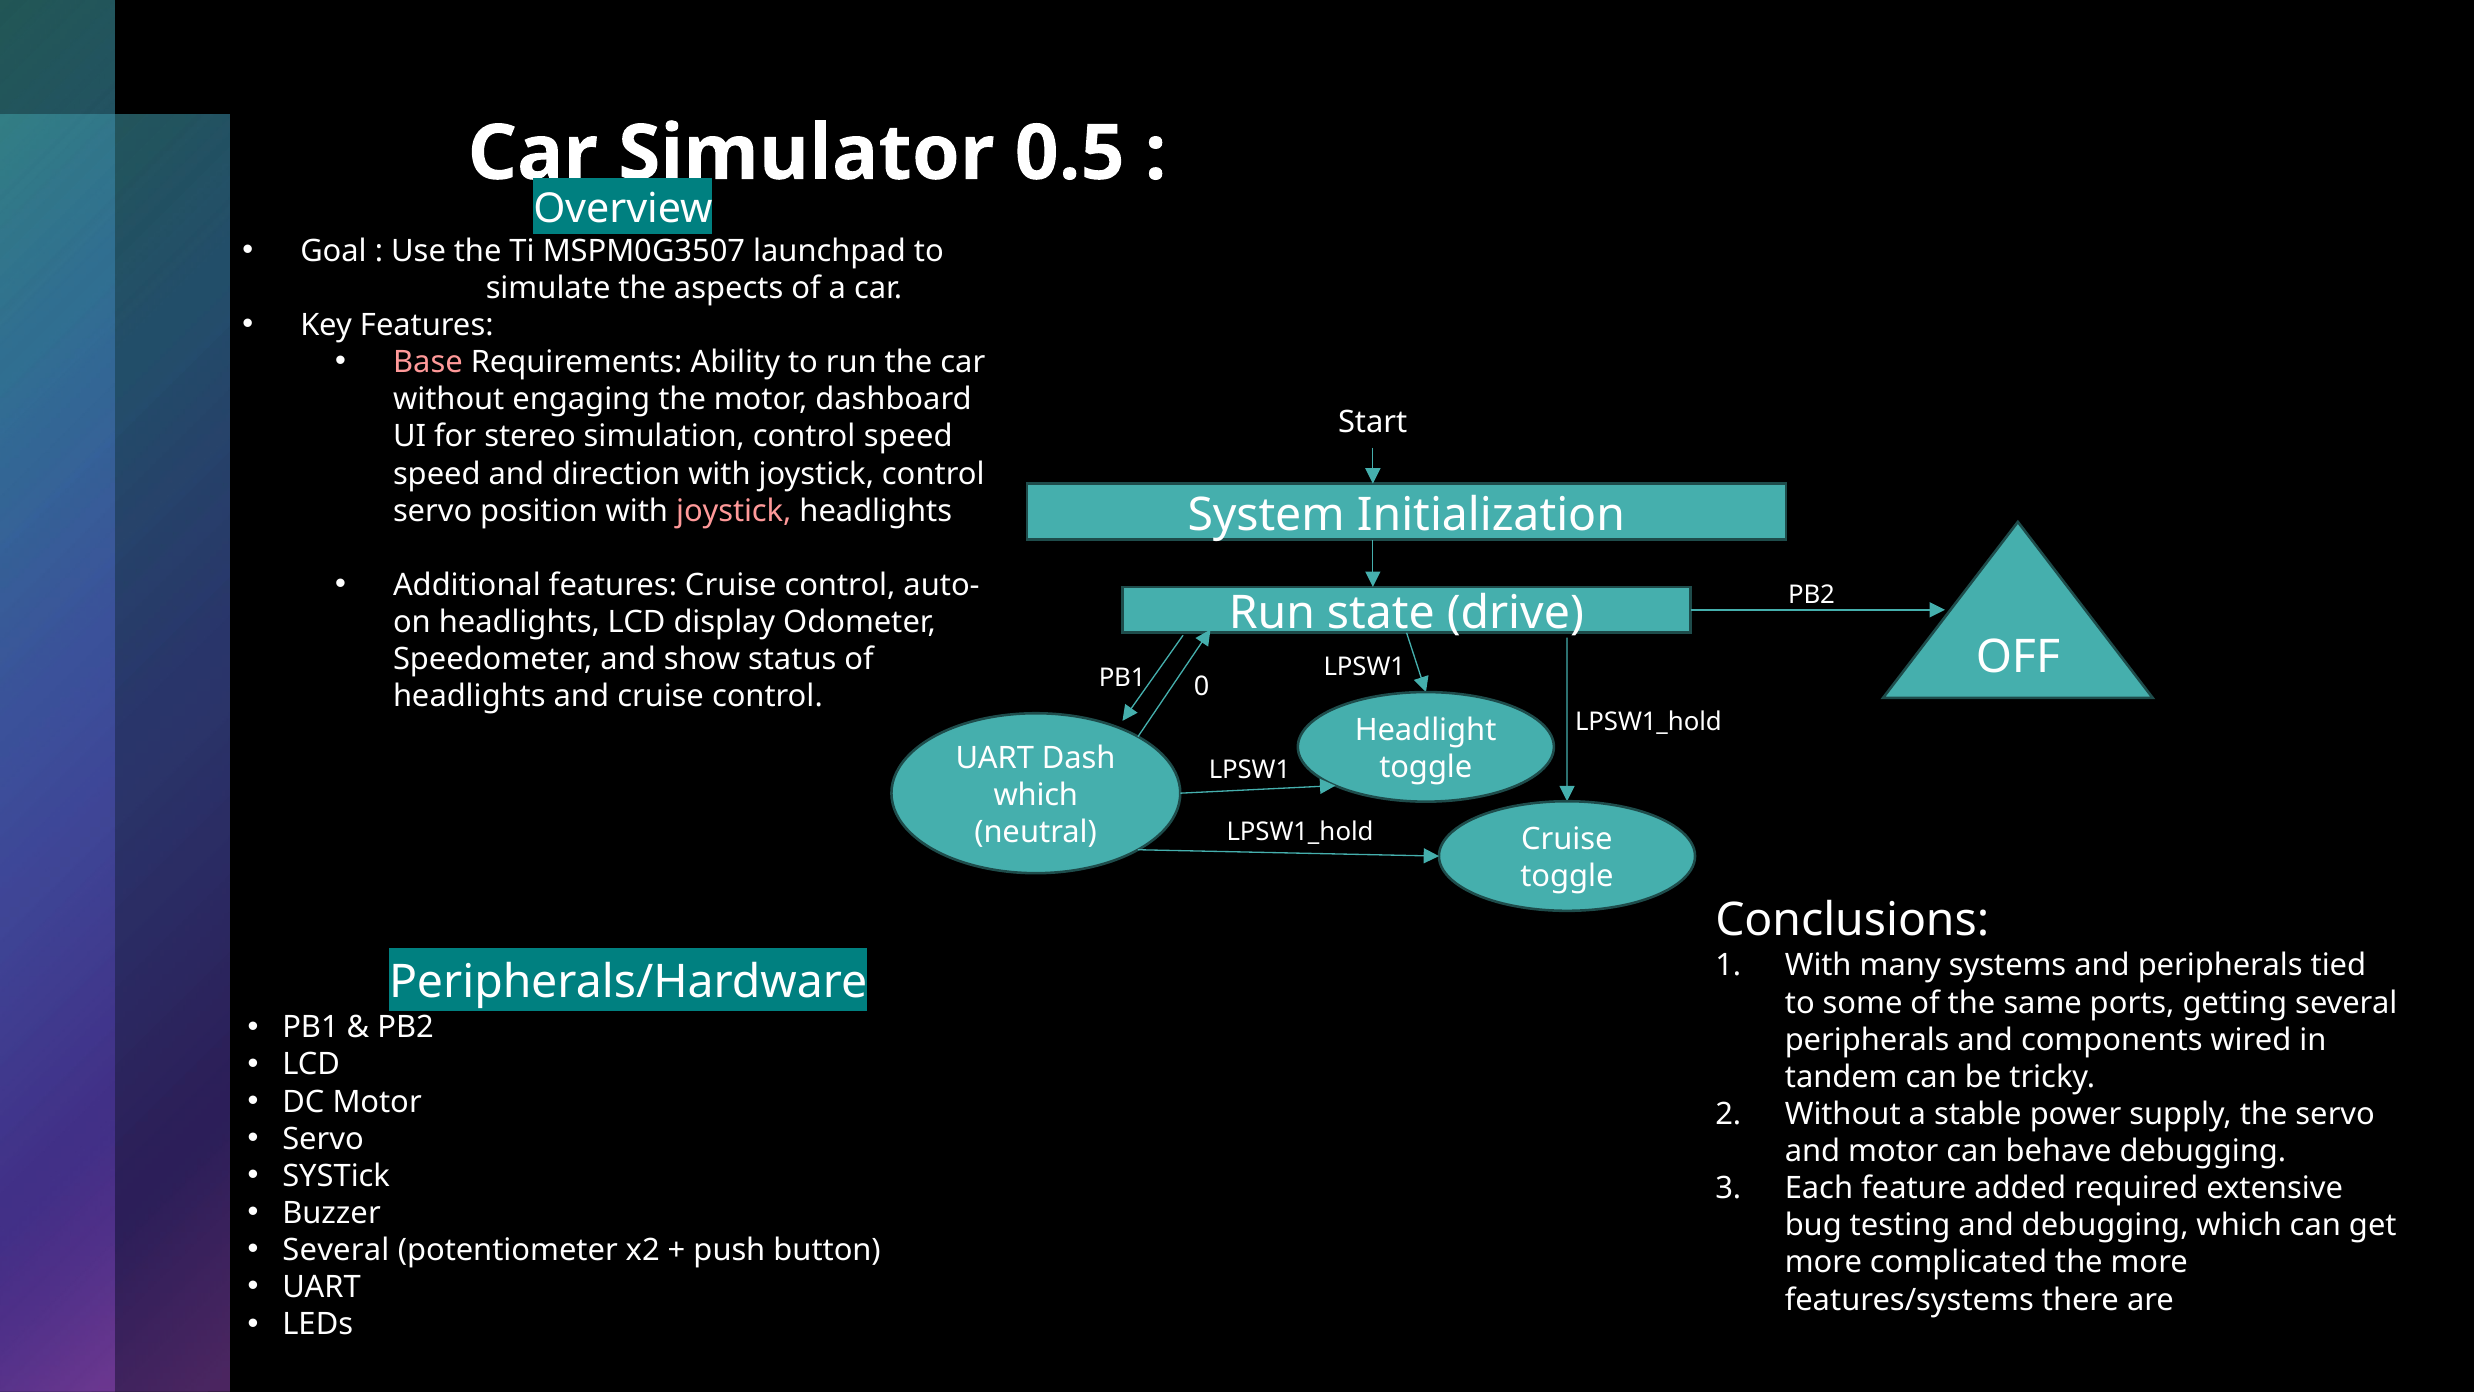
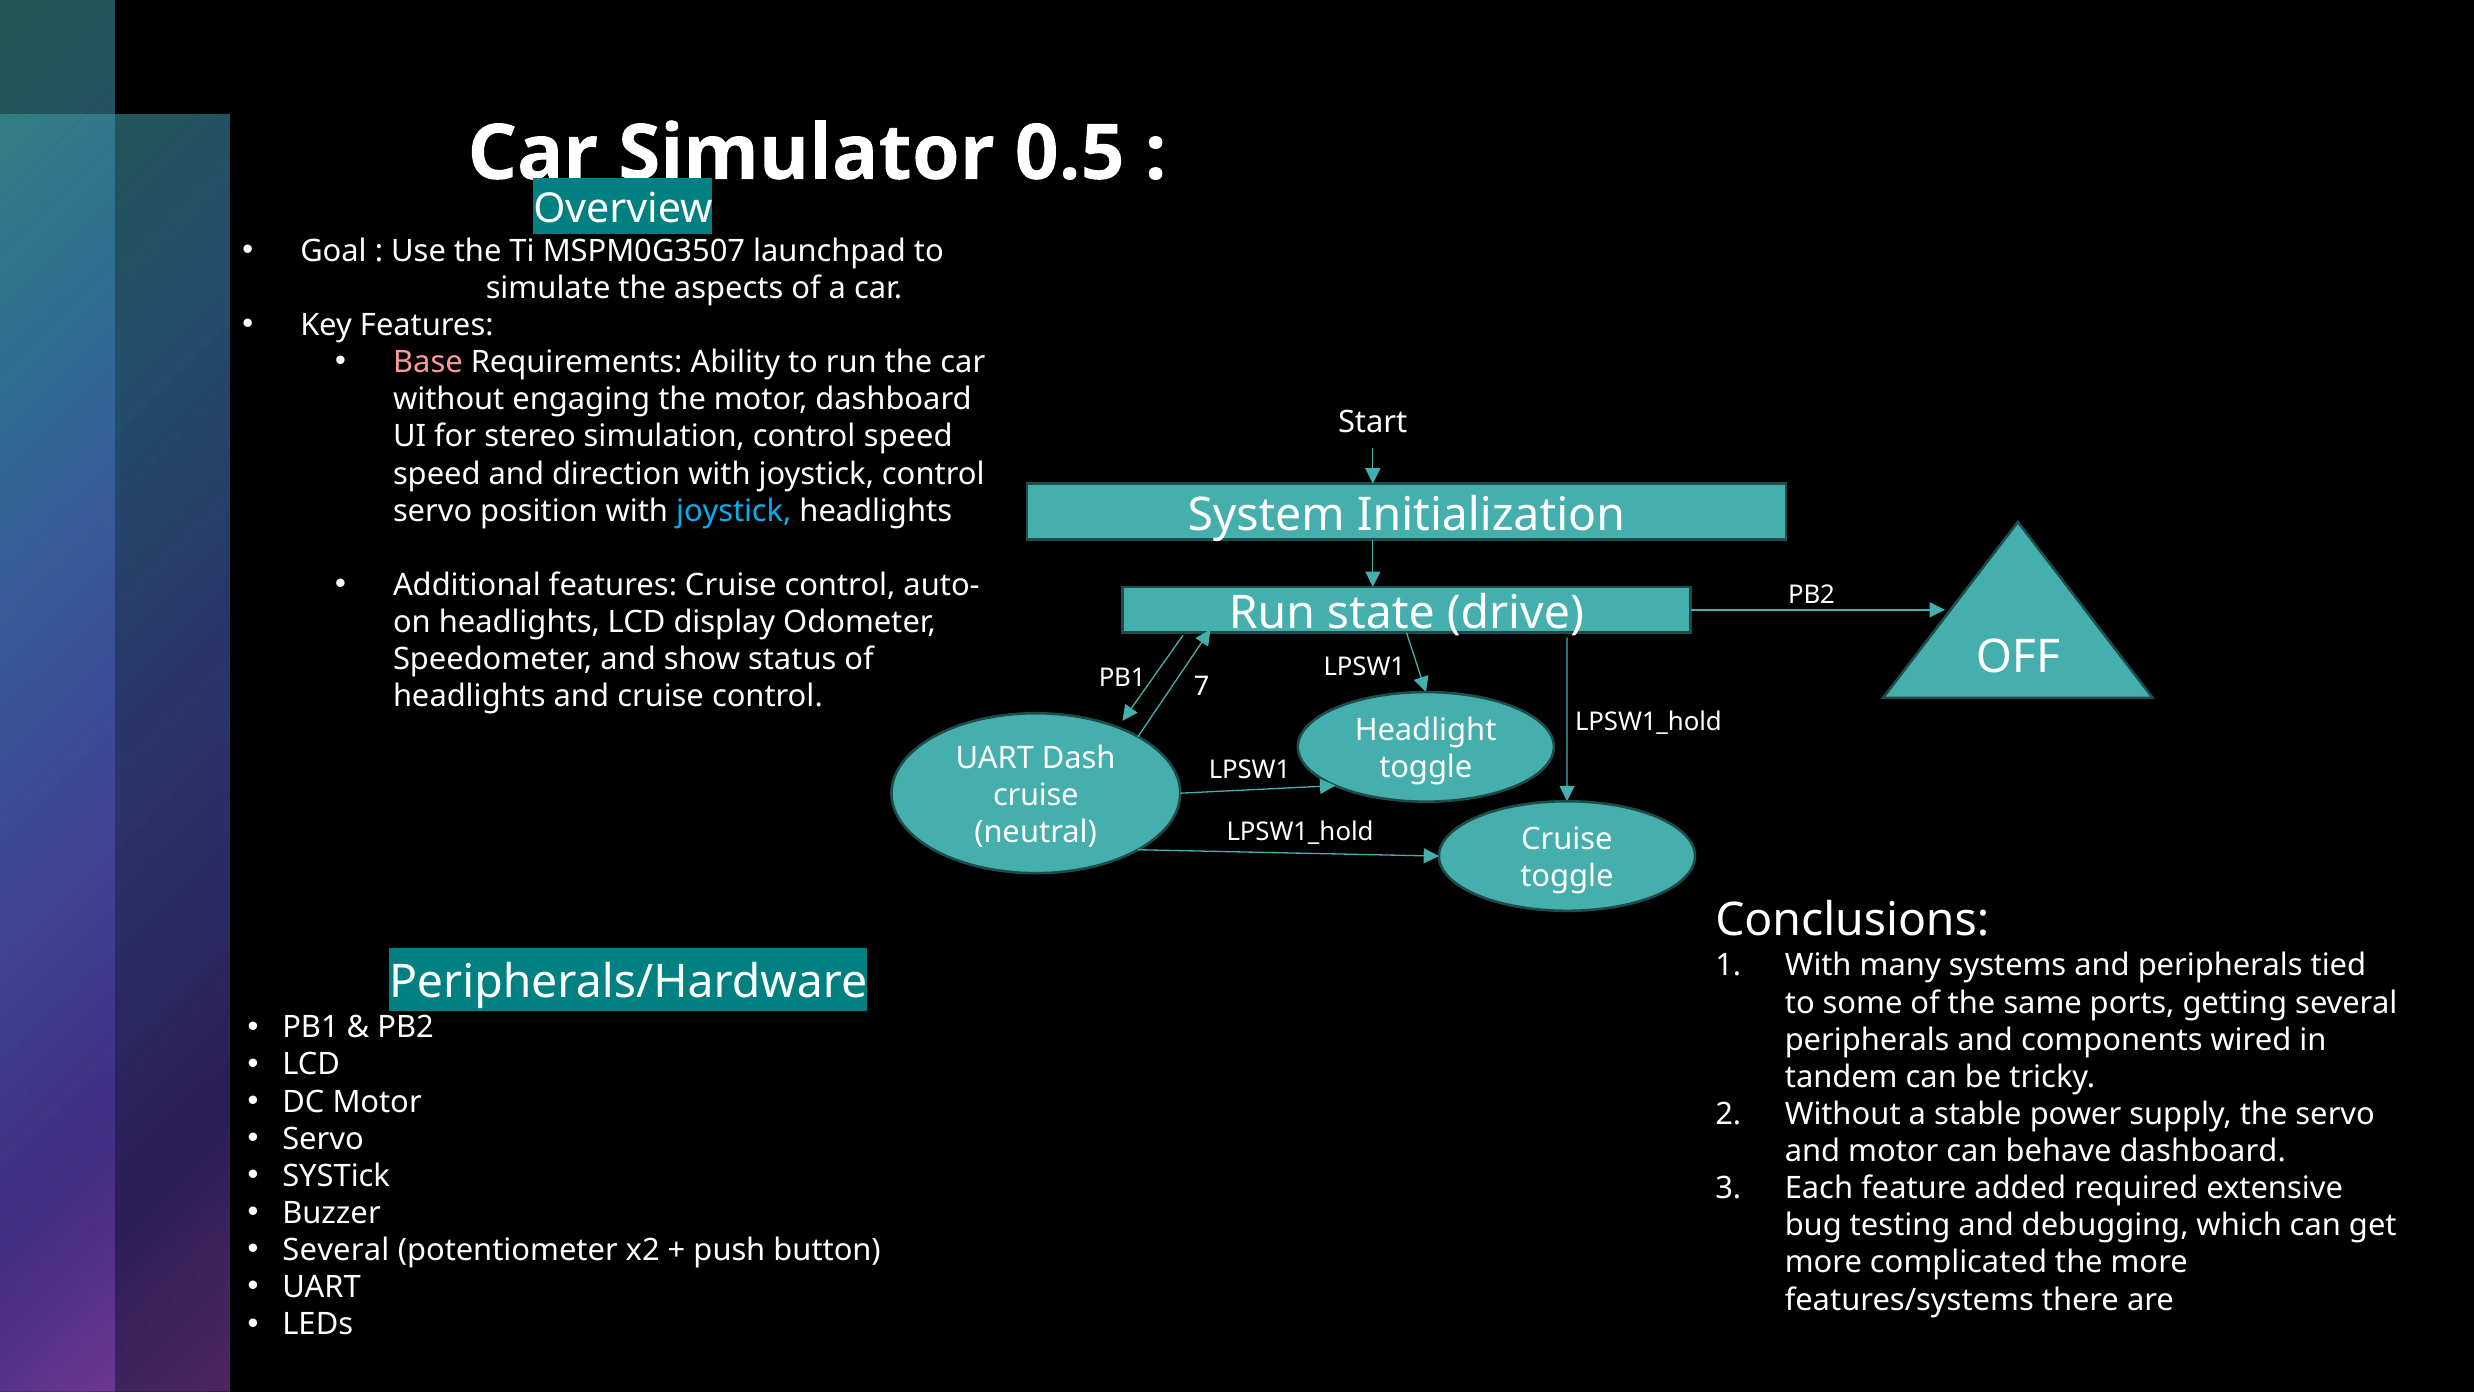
joystick at (734, 511) colour: pink -> light blue
0: 0 -> 7
which at (1036, 795): which -> cruise
behave debugging: debugging -> dashboard
